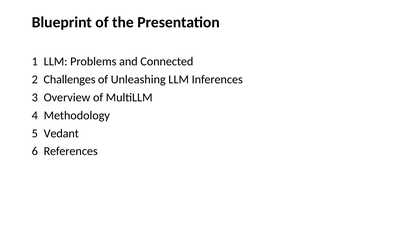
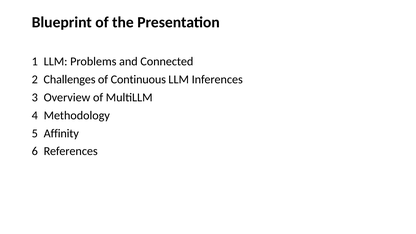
Unleashing: Unleashing -> Continuous
Vedant: Vedant -> Affinity
